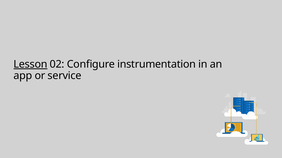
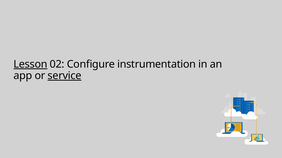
service underline: none -> present
